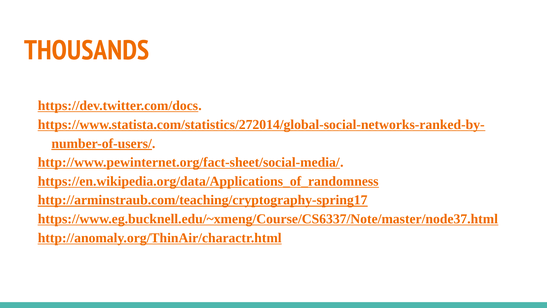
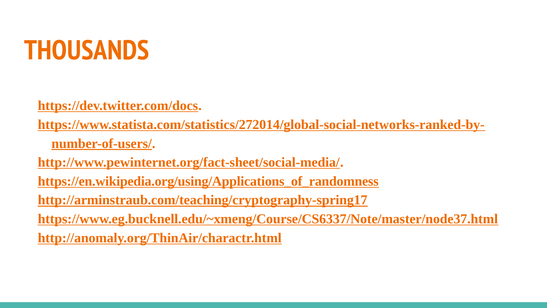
https://en.wikipedia.org/data/Applications_of_randomness: https://en.wikipedia.org/data/Applications_of_randomness -> https://en.wikipedia.org/using/Applications_of_randomness
